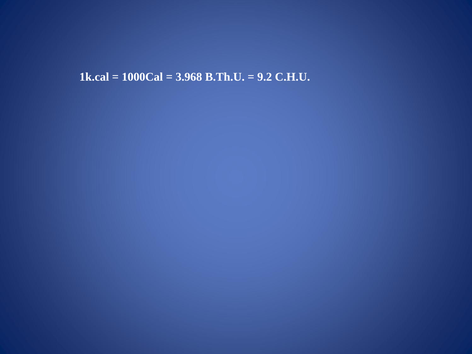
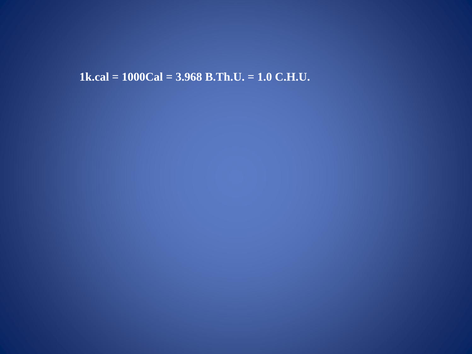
9.2: 9.2 -> 1.0
